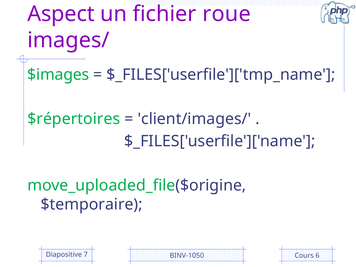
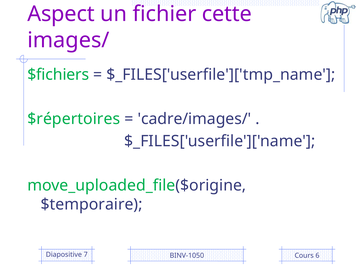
roue: roue -> cette
$images: $images -> $fichiers
client/images/: client/images/ -> cadre/images/
